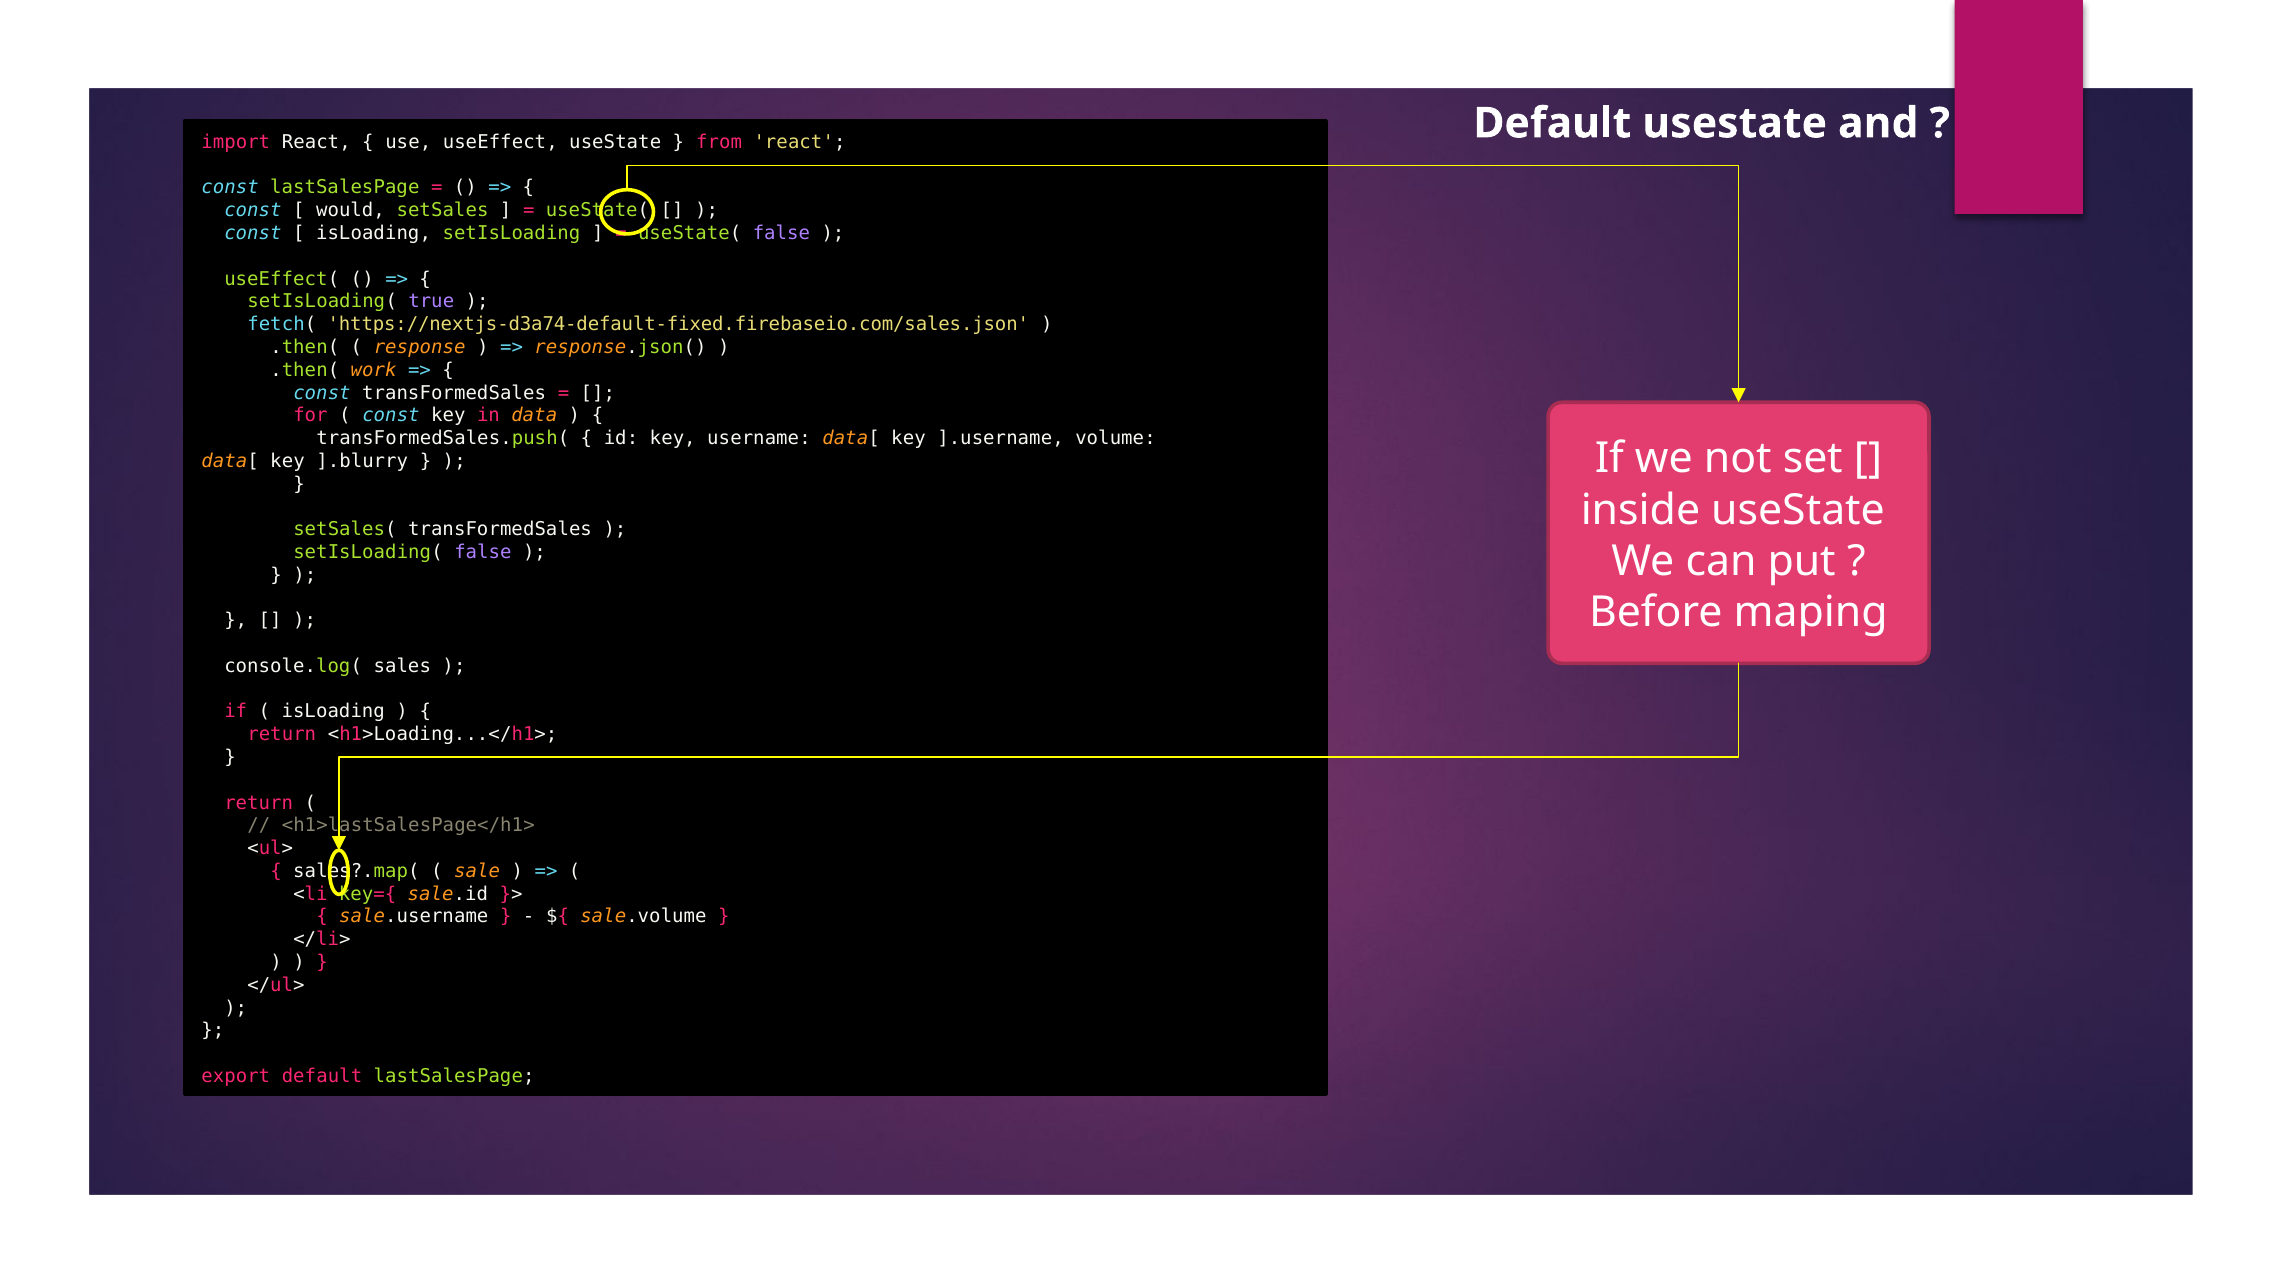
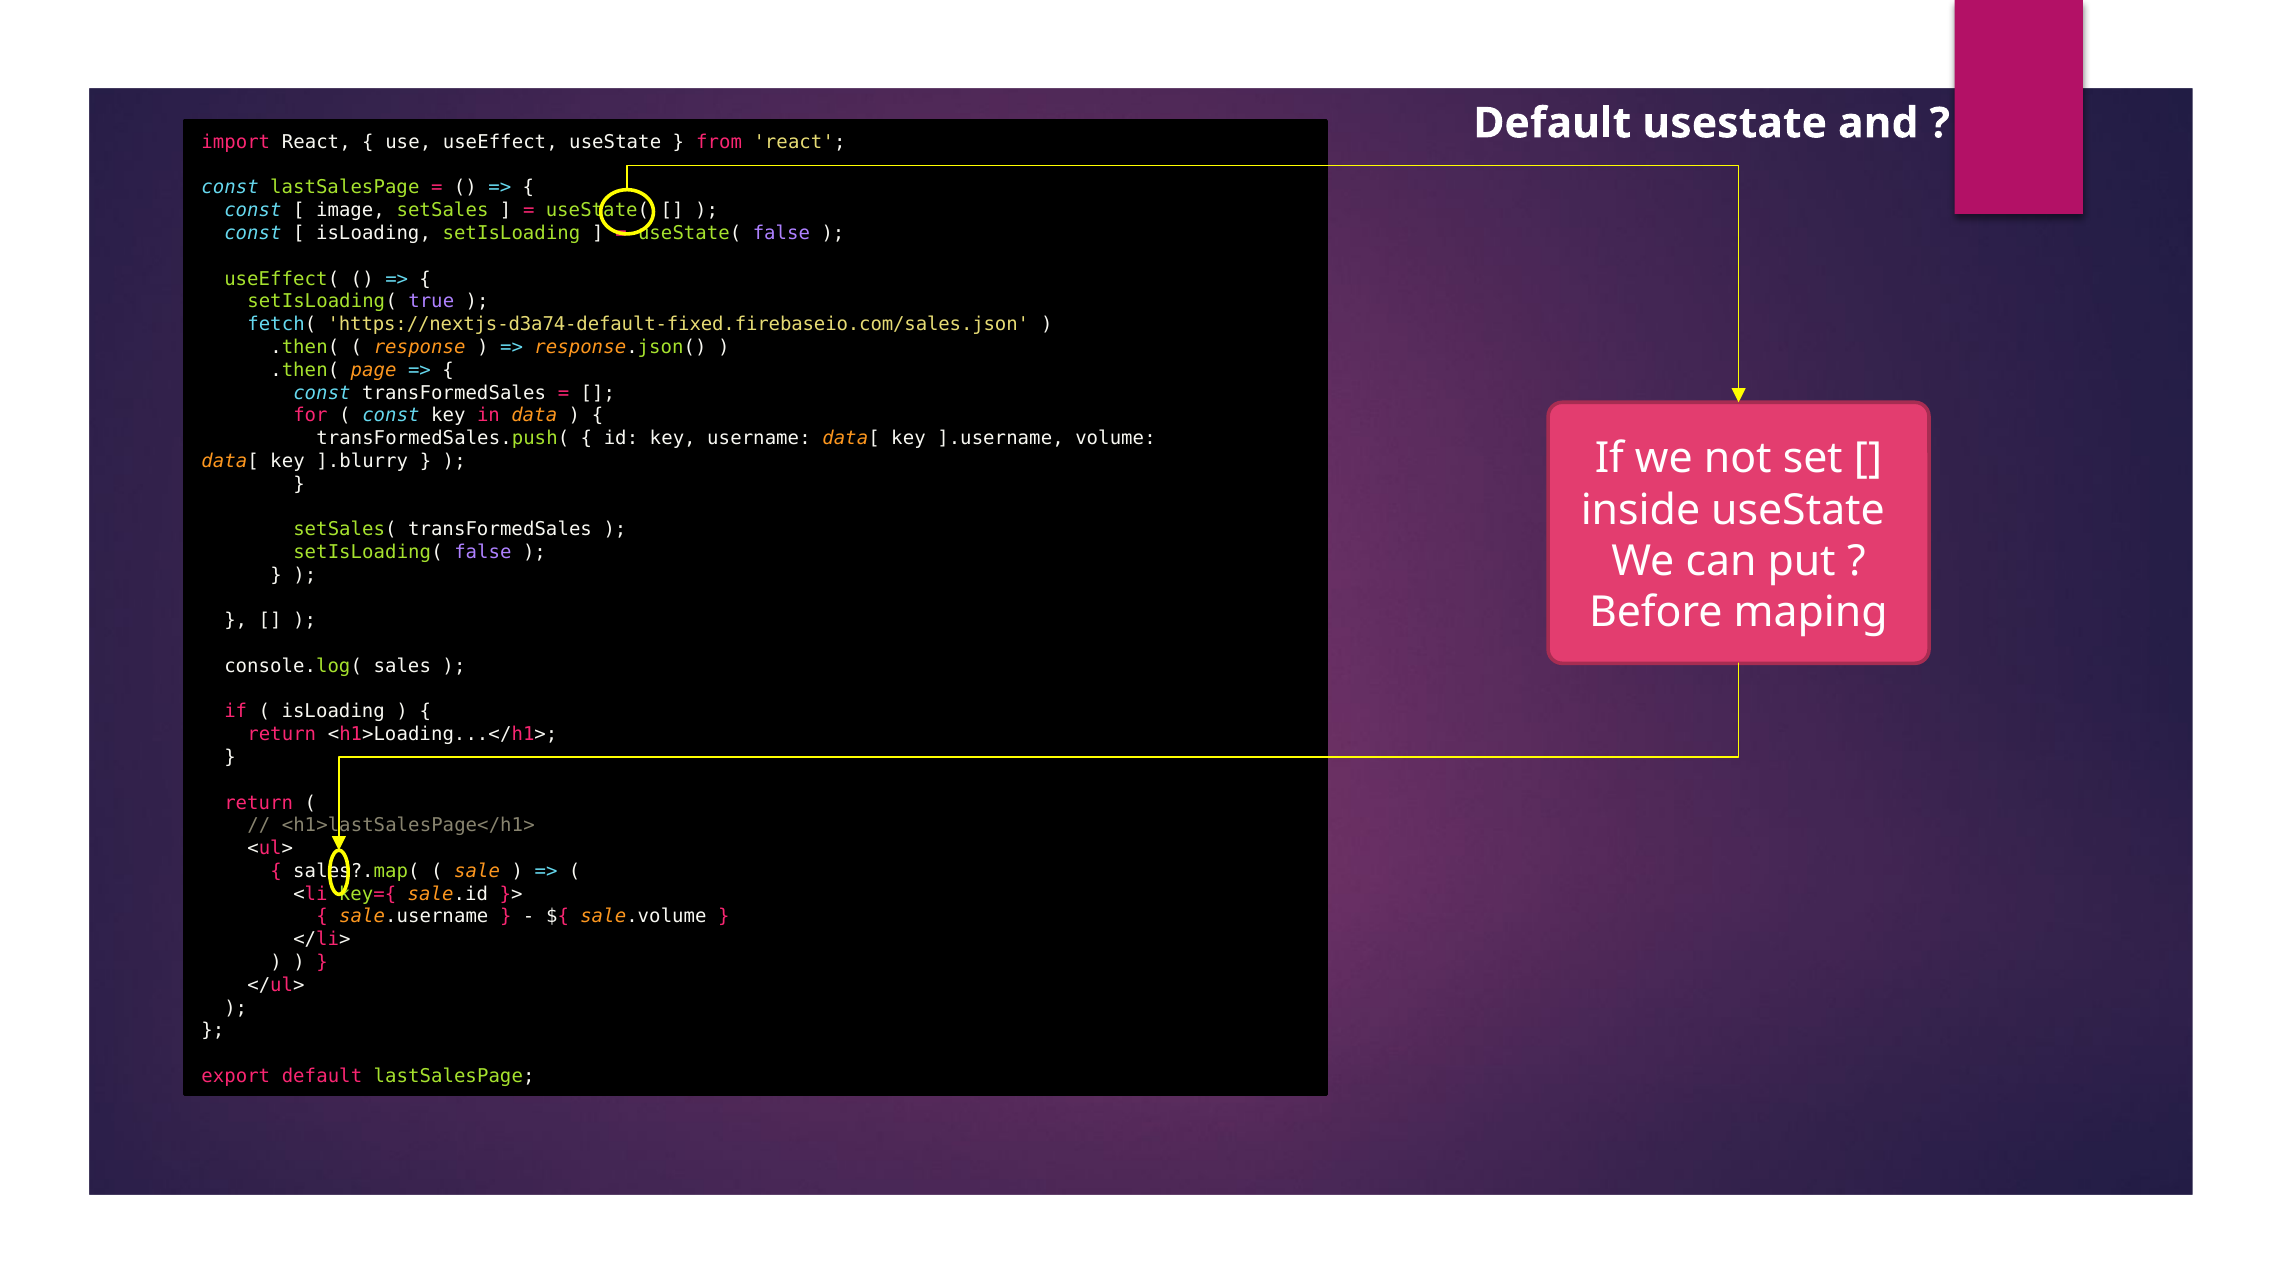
would: would -> image
work: work -> page
